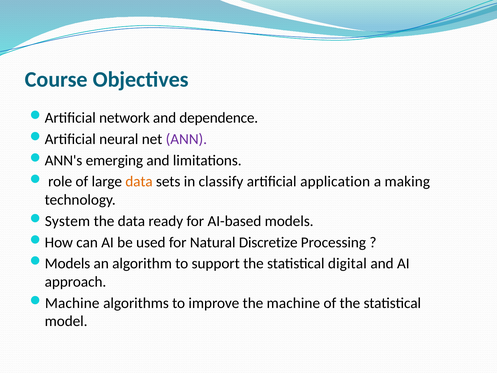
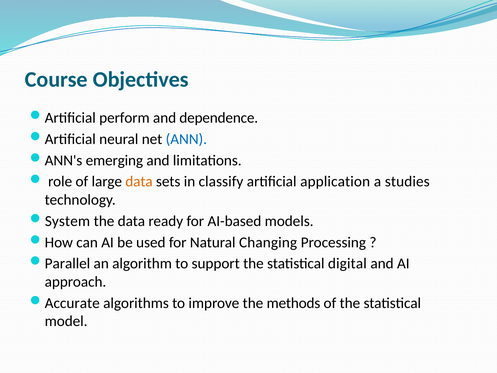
network: network -> perform
ANN colour: purple -> blue
making: making -> studies
Discretize: Discretize -> Changing
Models at (67, 263): Models -> Parallel
Machine at (72, 303): Machine -> Accurate
the machine: machine -> methods
